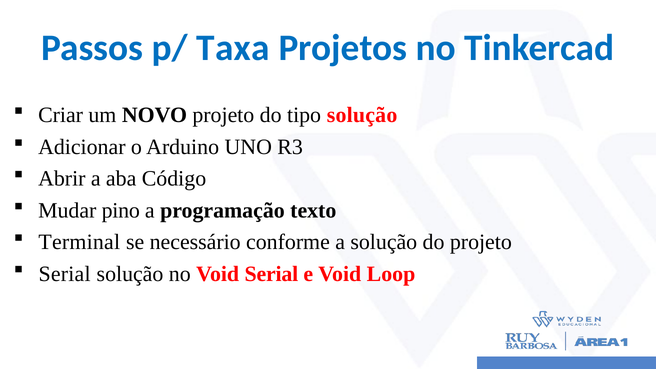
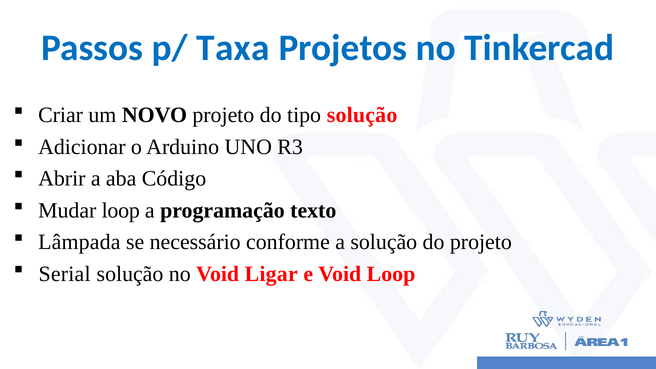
Mudar pino: pino -> loop
Terminal: Terminal -> Lâmpada
Void Serial: Serial -> Ligar
